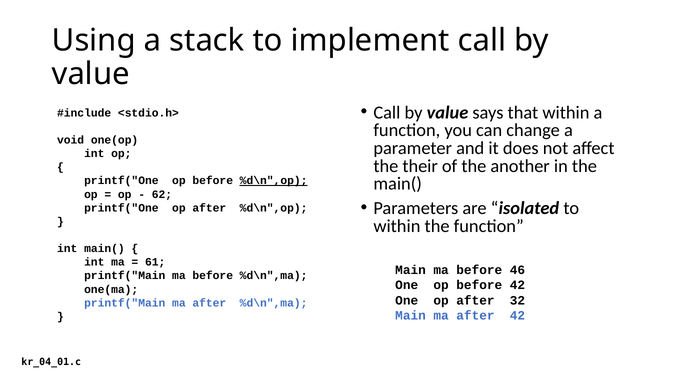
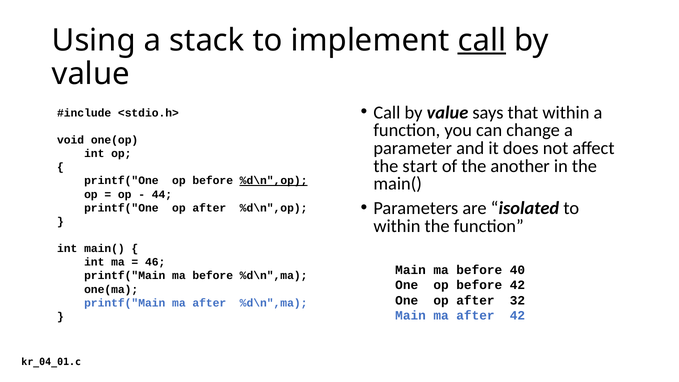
call at (482, 40) underline: none -> present
their: their -> start
62: 62 -> 44
61: 61 -> 46
46: 46 -> 40
